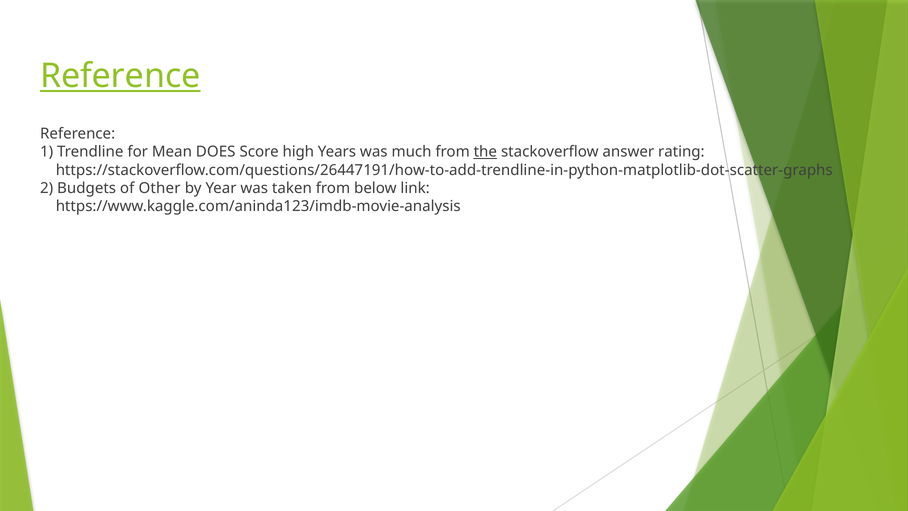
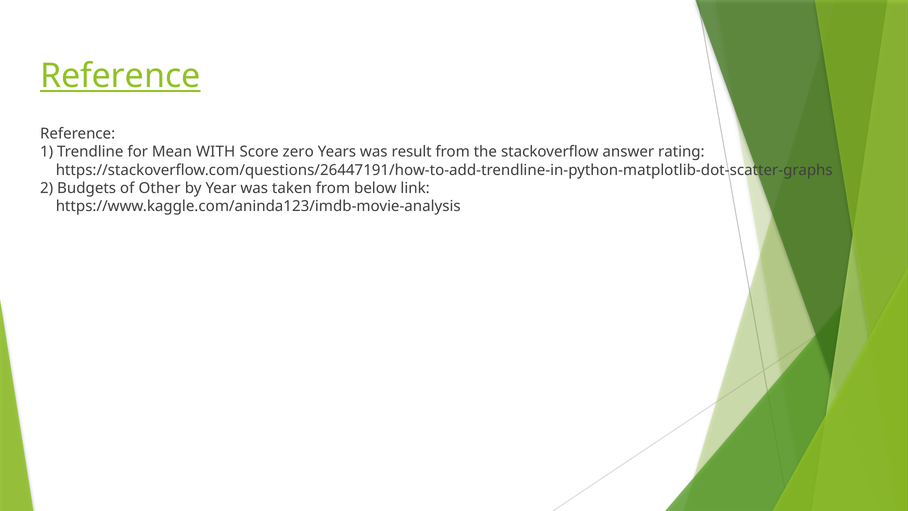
DOES: DOES -> WITH
high: high -> zero
much: much -> result
the underline: present -> none
